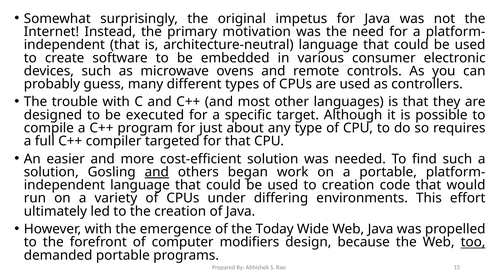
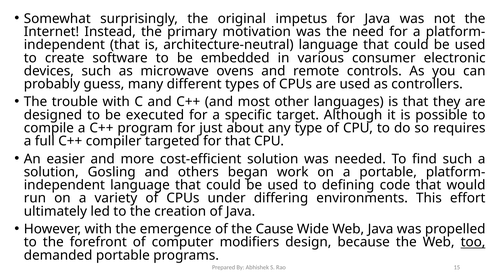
and at (157, 172) underline: present -> none
to creation: creation -> defining
Today: Today -> Cause
